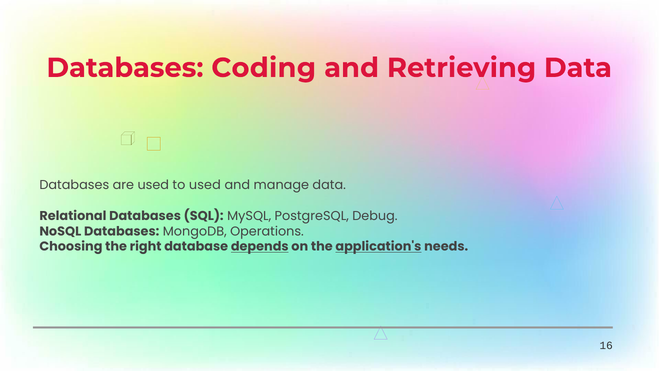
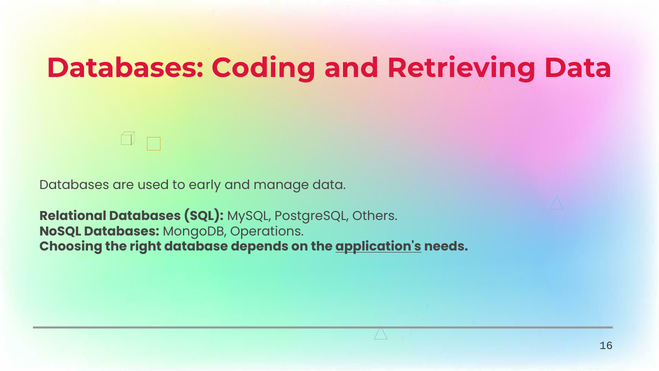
to used: used -> early
Debug: Debug -> Others
depends underline: present -> none
